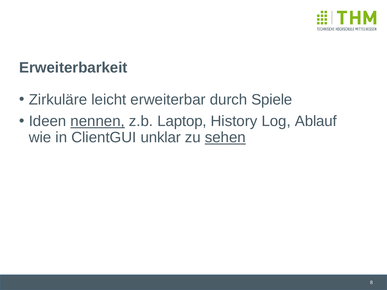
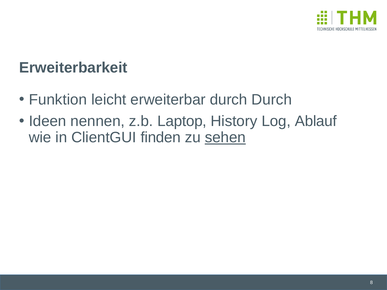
Zirkuläre: Zirkuläre -> Funktion
durch Spiele: Spiele -> Durch
nennen underline: present -> none
unklar: unklar -> finden
